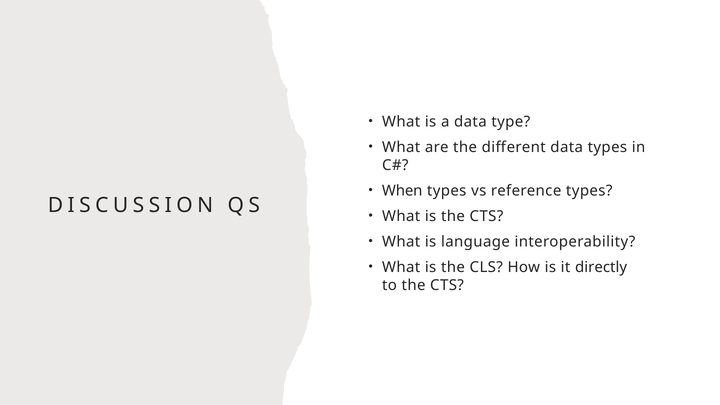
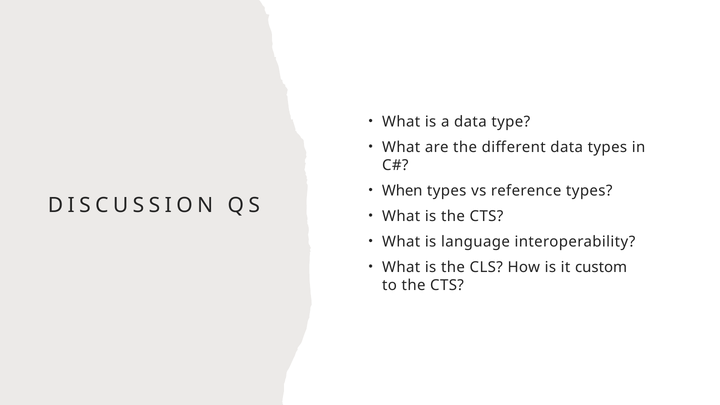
directly: directly -> custom
